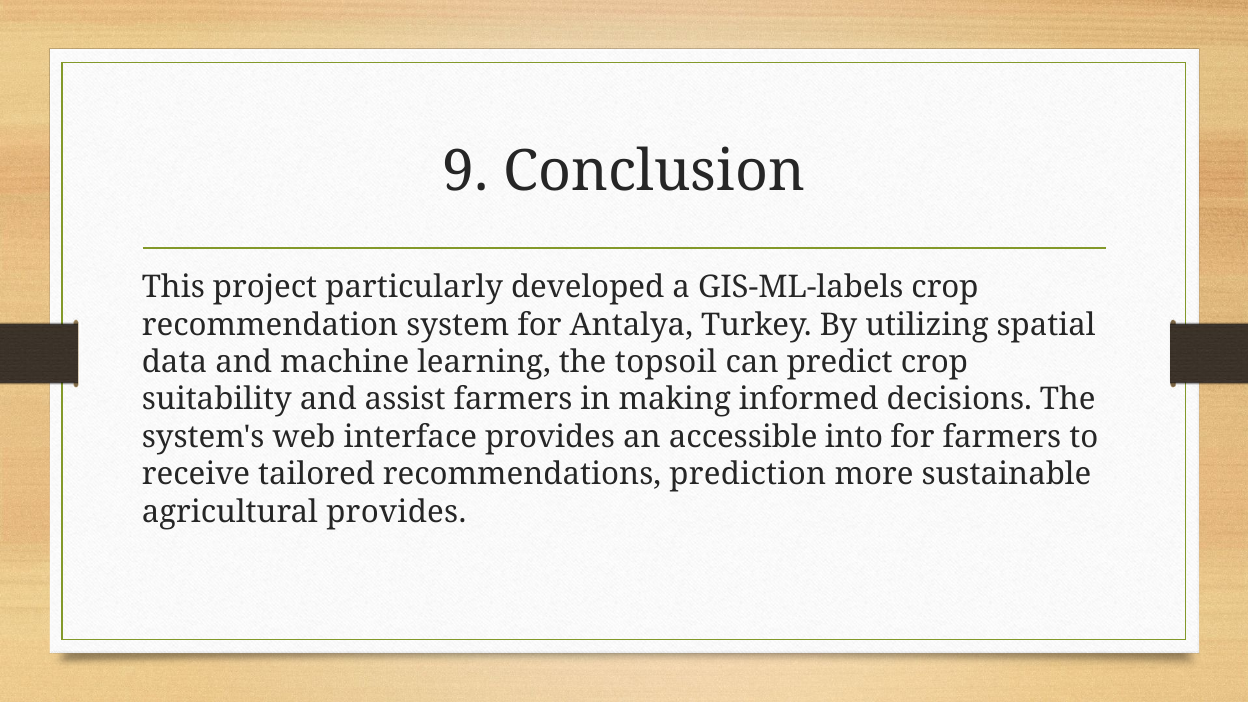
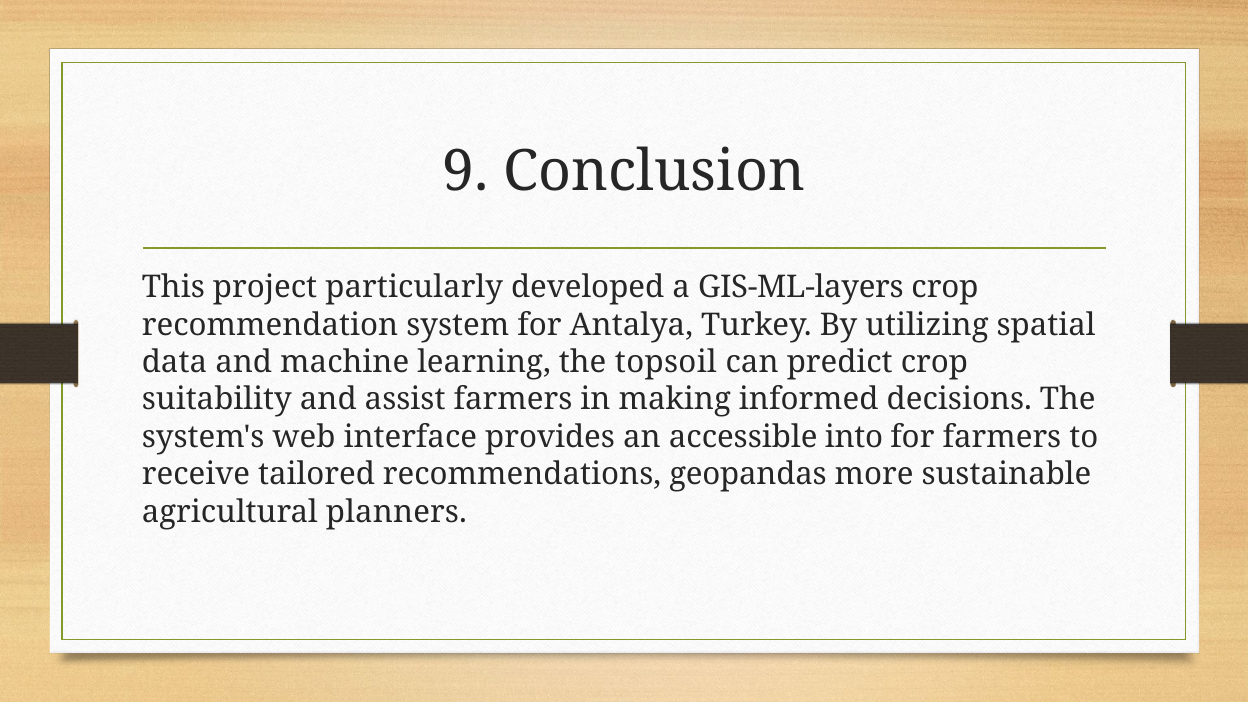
GIS-ML-labels: GIS-ML-labels -> GIS-ML-layers
prediction: prediction -> geopandas
agricultural provides: provides -> planners
